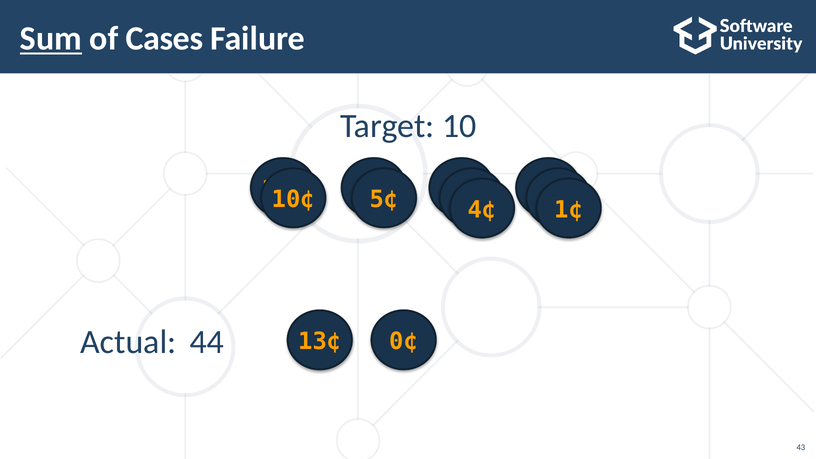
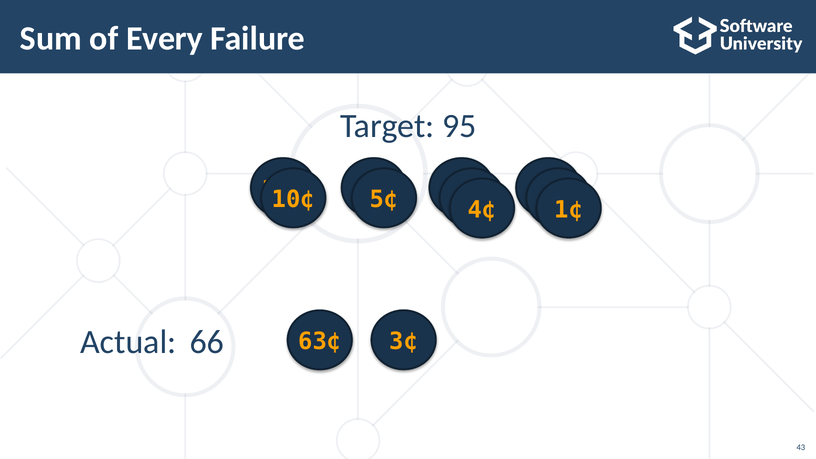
Sum underline: present -> none
Cases: Cases -> Every
10: 10 -> 95
44: 44 -> 66
13¢: 13¢ -> 63¢
0¢: 0¢ -> 3¢
